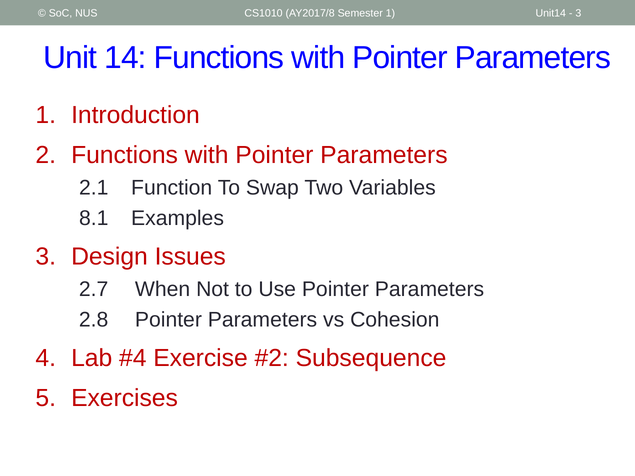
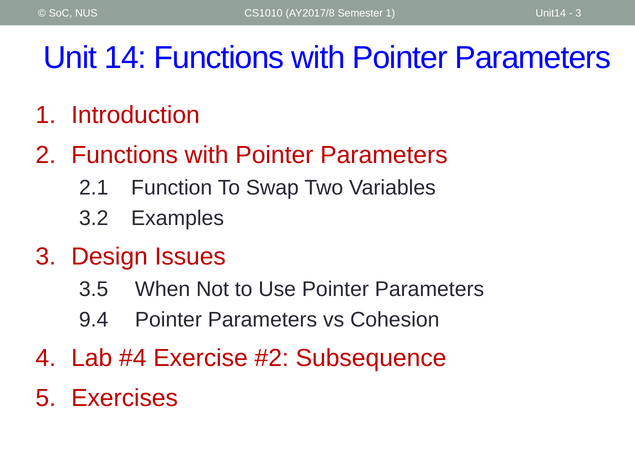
8.1: 8.1 -> 3.2
2.7: 2.7 -> 3.5
2.8: 2.8 -> 9.4
